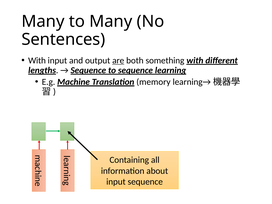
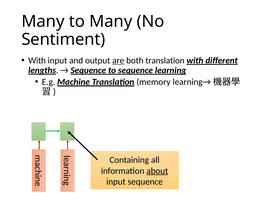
Sentences: Sentences -> Sentiment
both something: something -> translation
about underline: none -> present
